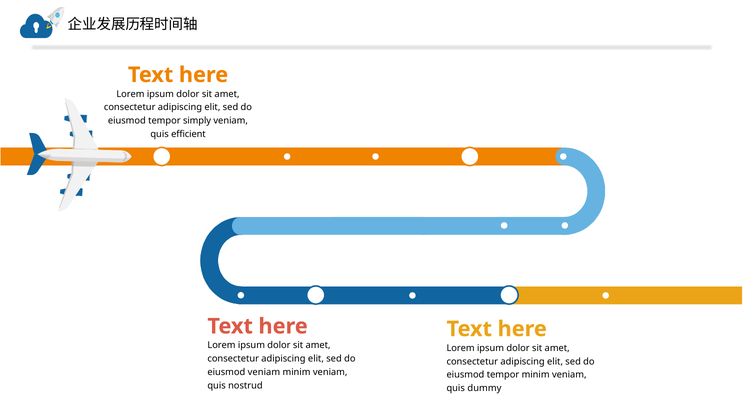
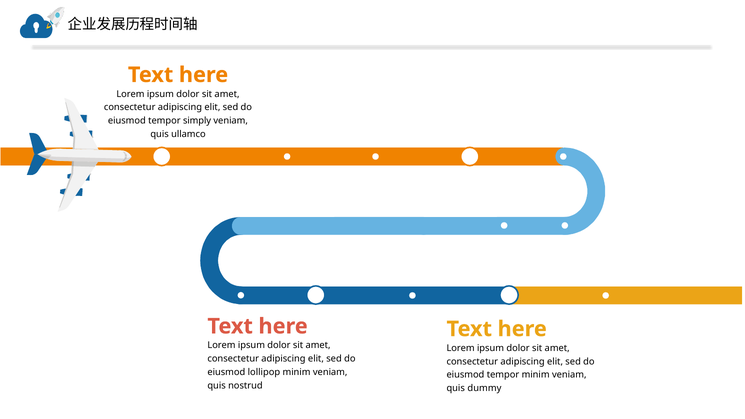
efficient: efficient -> ullamco
eiusmod veniam: veniam -> lollipop
